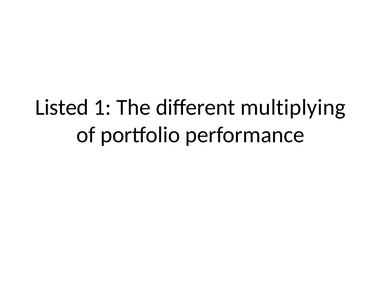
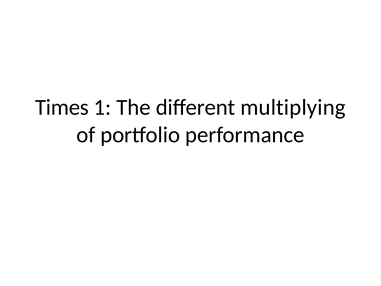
Listed: Listed -> Times
